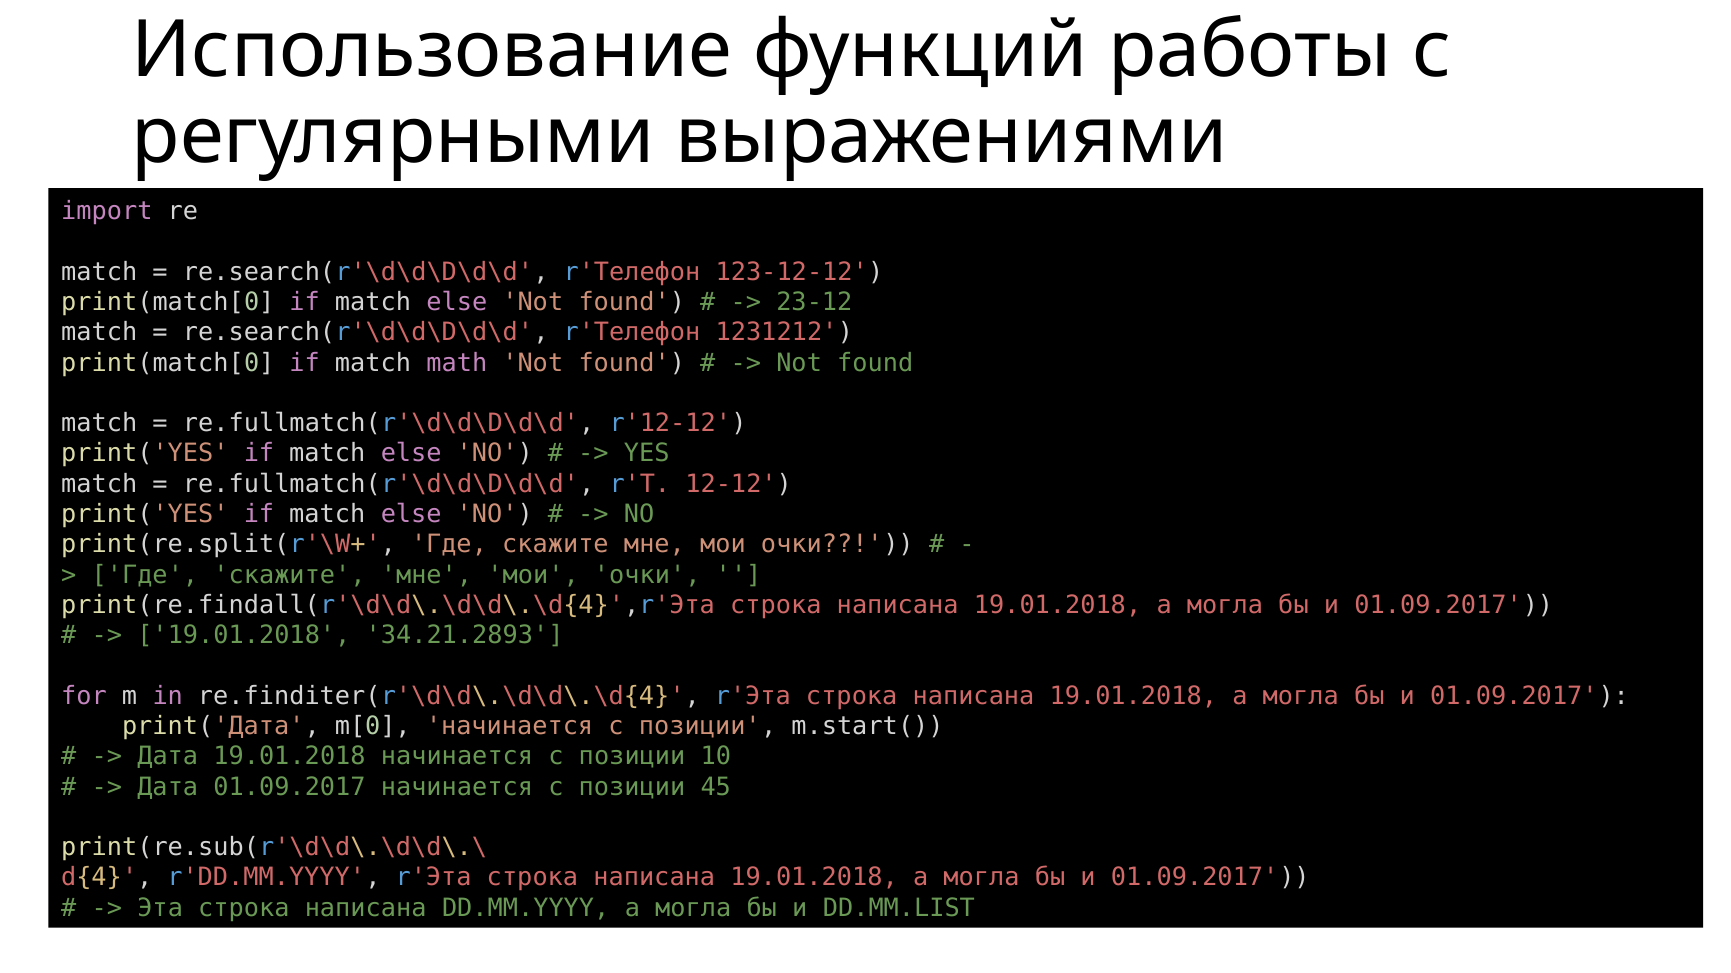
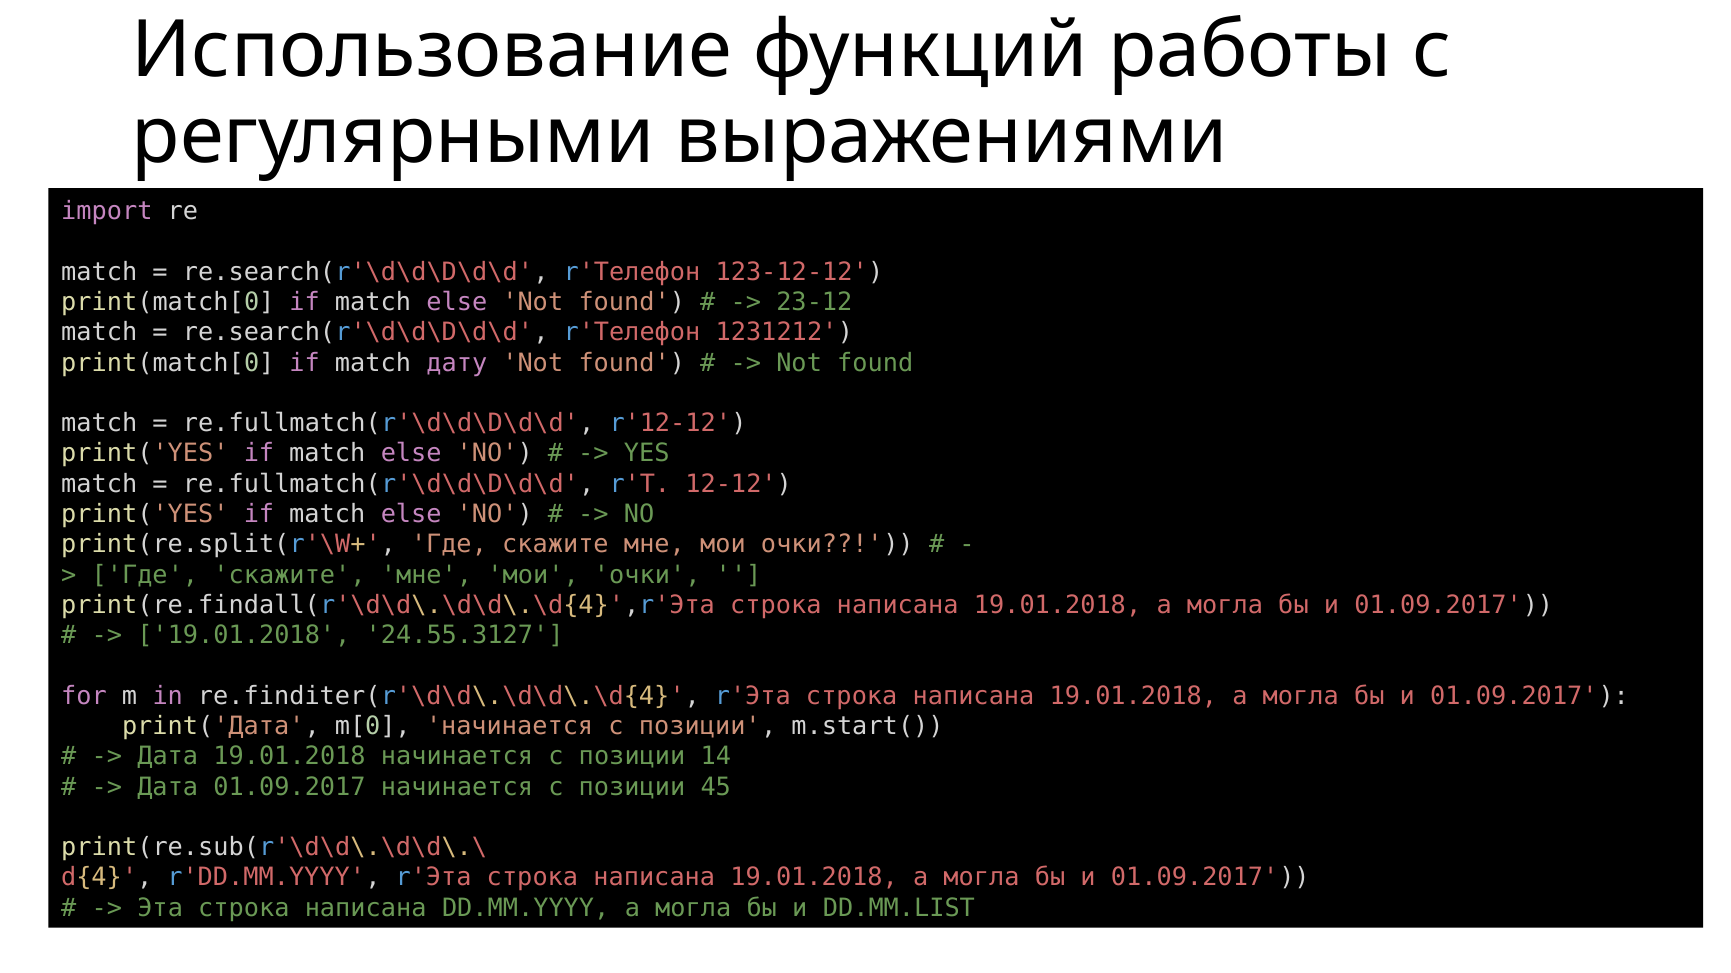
math: math -> дату
34.21.2893: 34.21.2893 -> 24.55.3127
10: 10 -> 14
